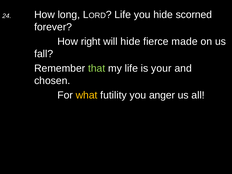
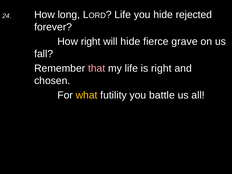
scorned: scorned -> rejected
made: made -> grave
that colour: light green -> pink
is your: your -> right
anger: anger -> battle
